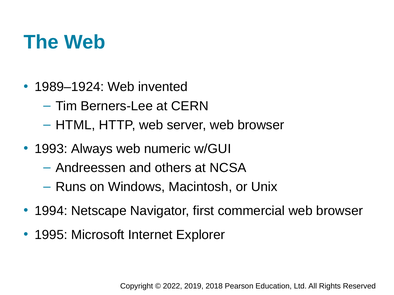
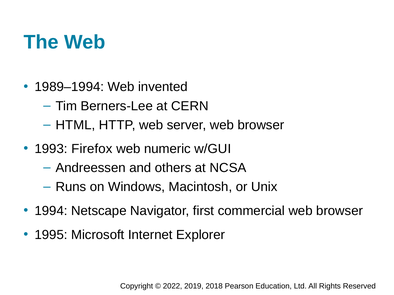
1989–1924: 1989–1924 -> 1989–1994
Always: Always -> Firefox
